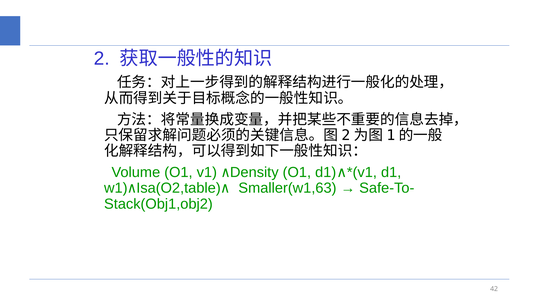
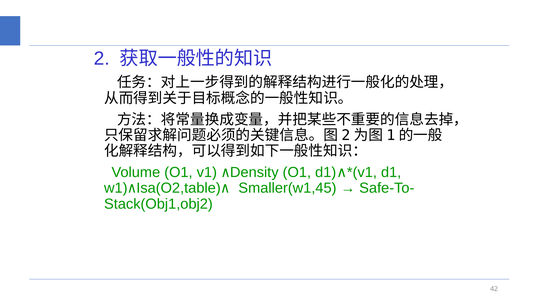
Smaller(w1,63: Smaller(w1,63 -> Smaller(w1,45
